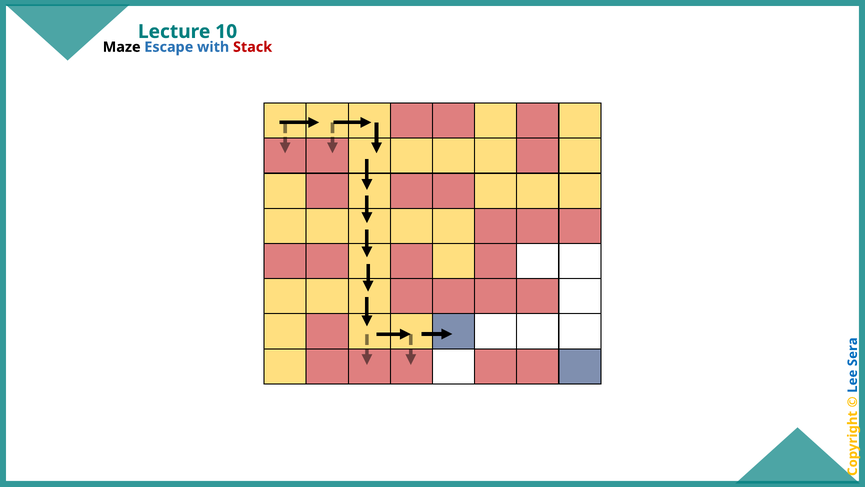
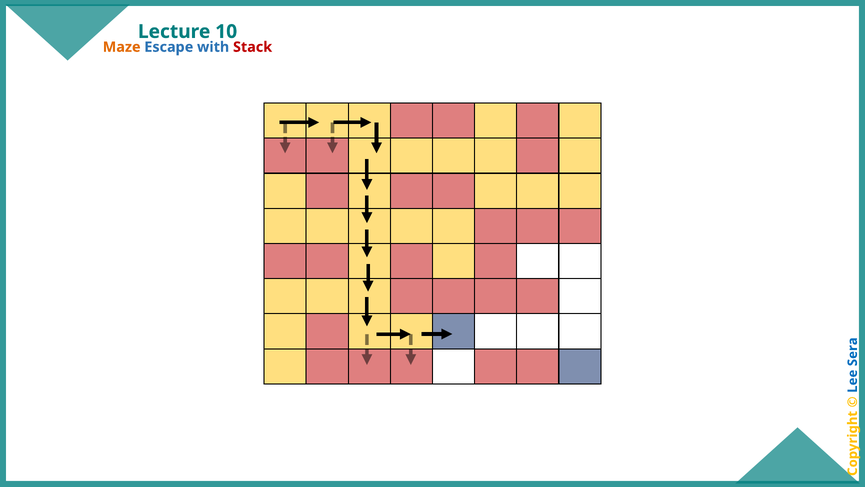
Maze colour: black -> orange
